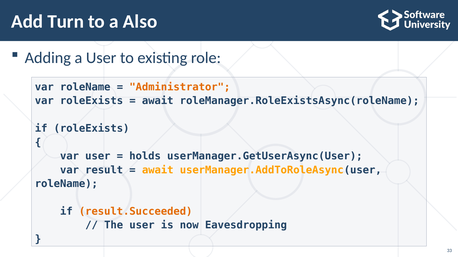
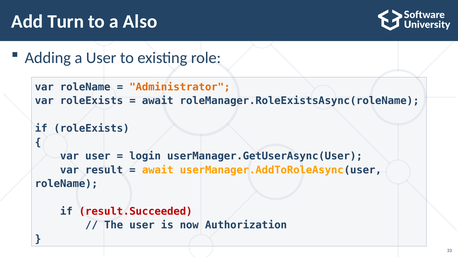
holds: holds -> login
result.Succeeded colour: orange -> red
Eavesdropping: Eavesdropping -> Authorization
